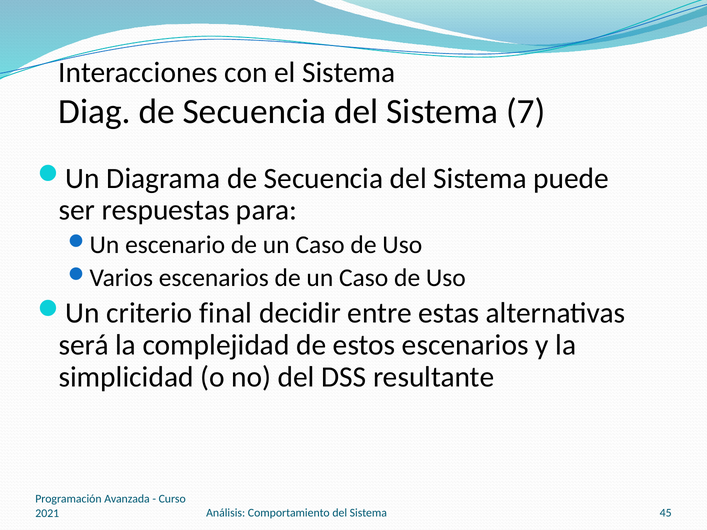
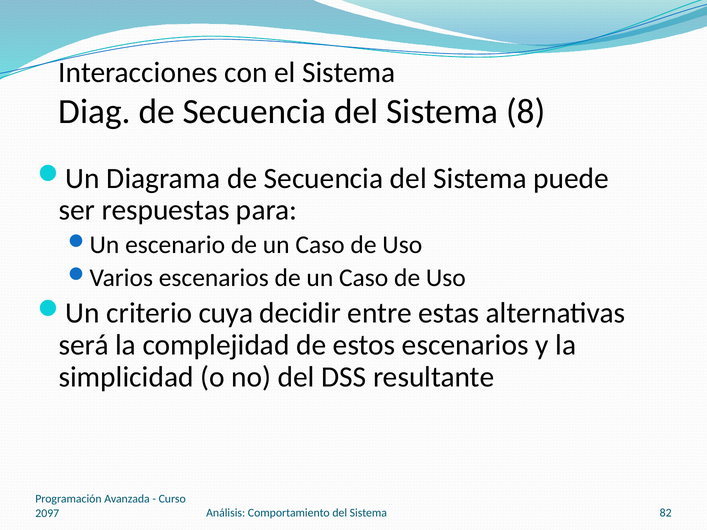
7: 7 -> 8
final: final -> cuya
45: 45 -> 82
2021: 2021 -> 2097
